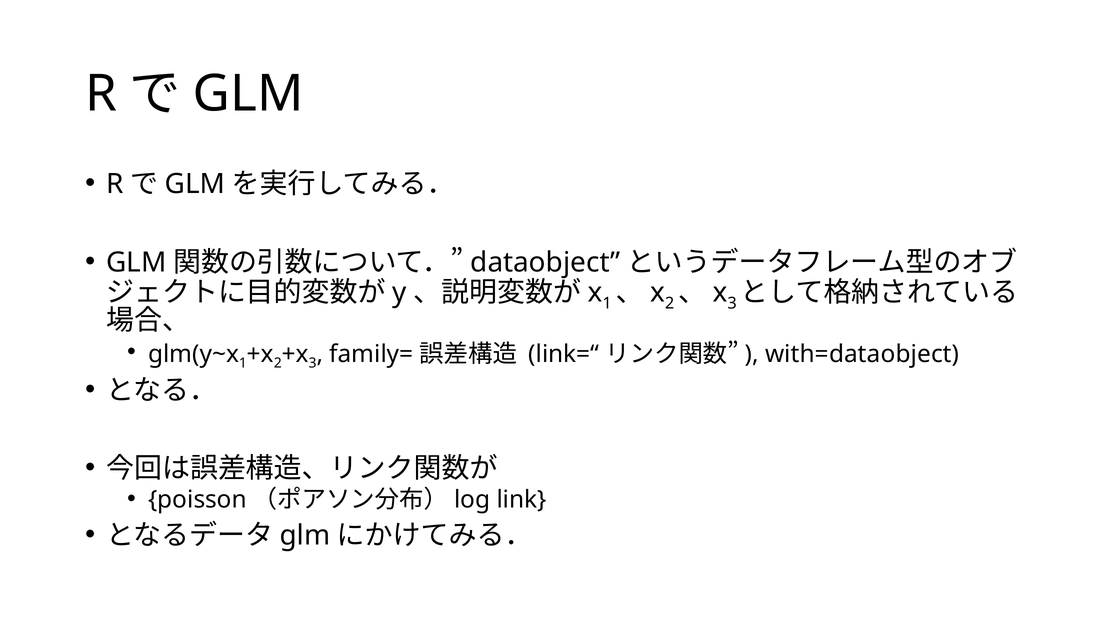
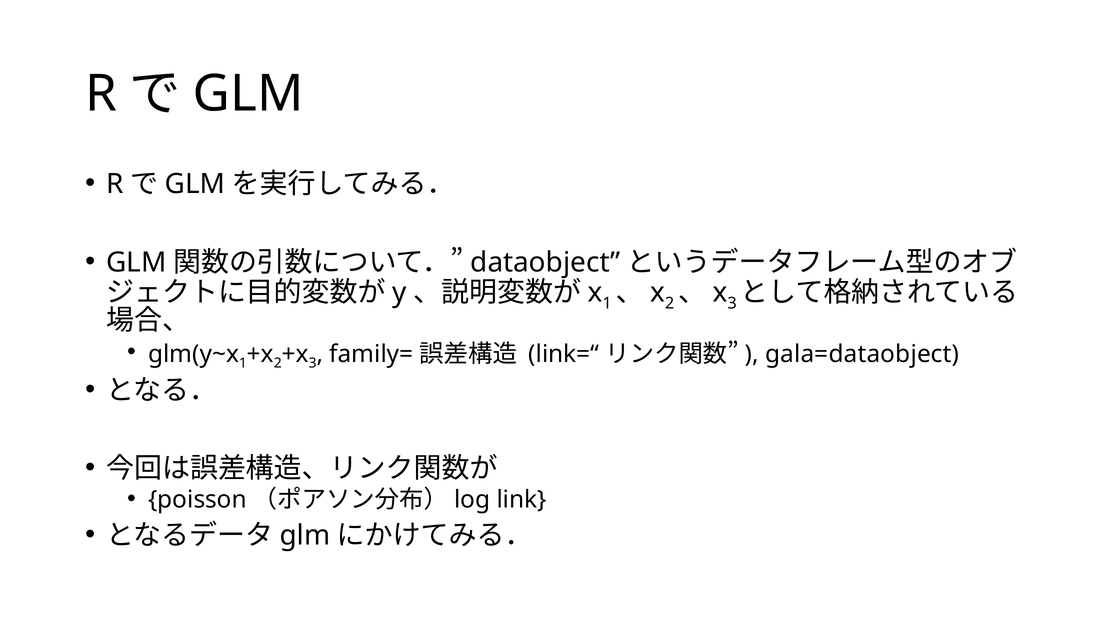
with=dataobject: with=dataobject -> gala=dataobject
